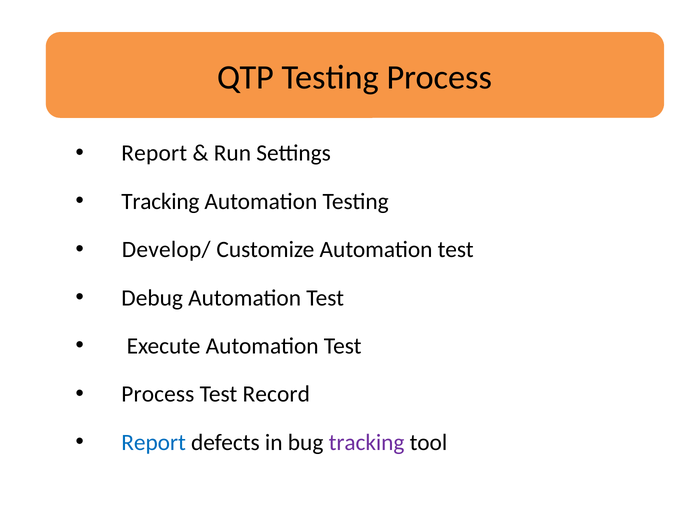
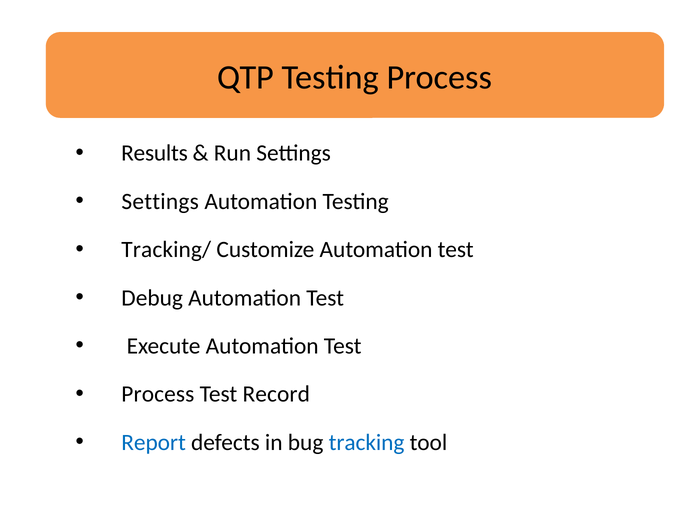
Report at (154, 153): Report -> Results
Tracking at (160, 202): Tracking -> Settings
Develop/: Develop/ -> Tracking/
tracking at (367, 443) colour: purple -> blue
